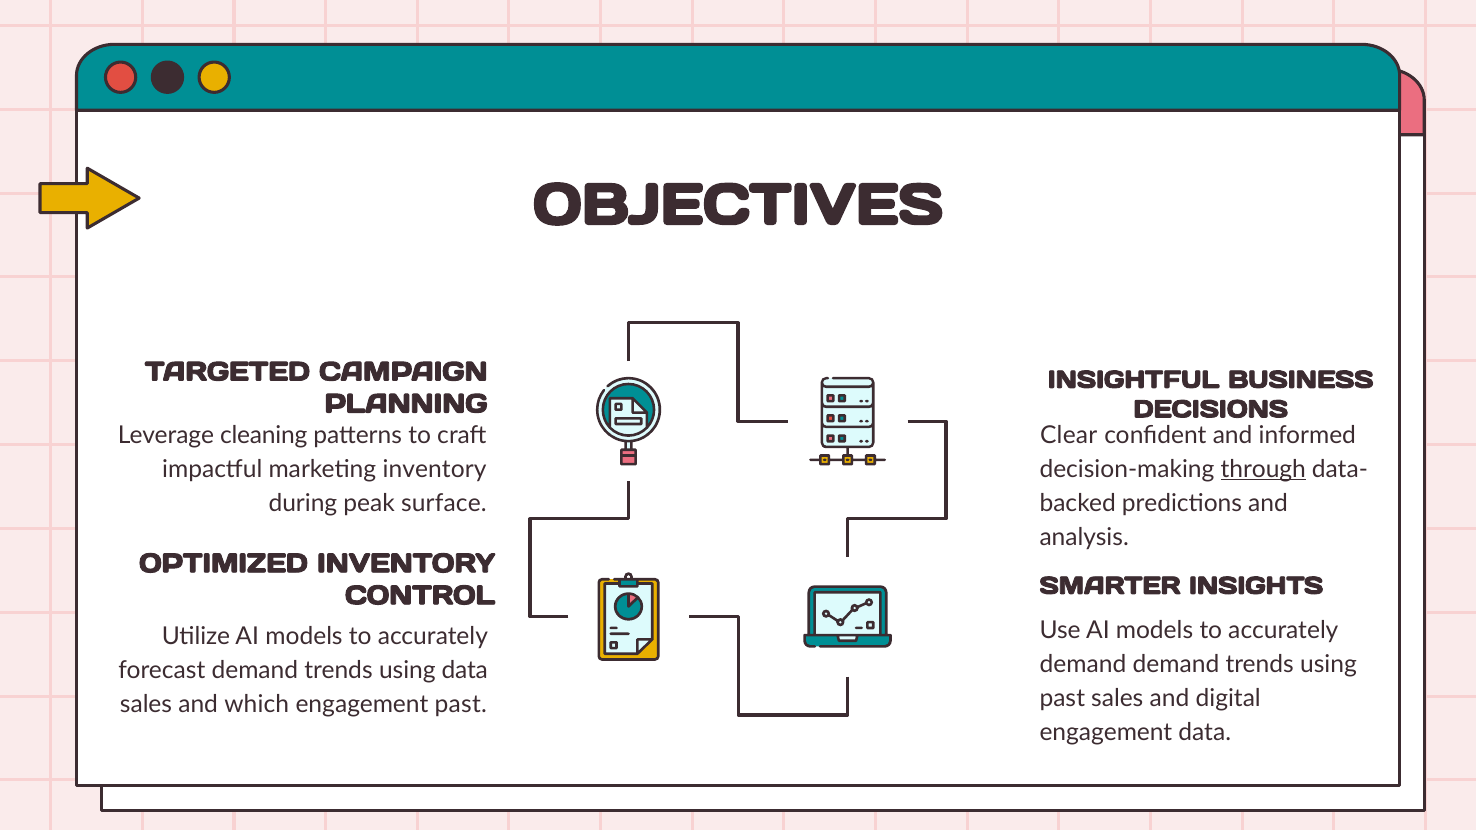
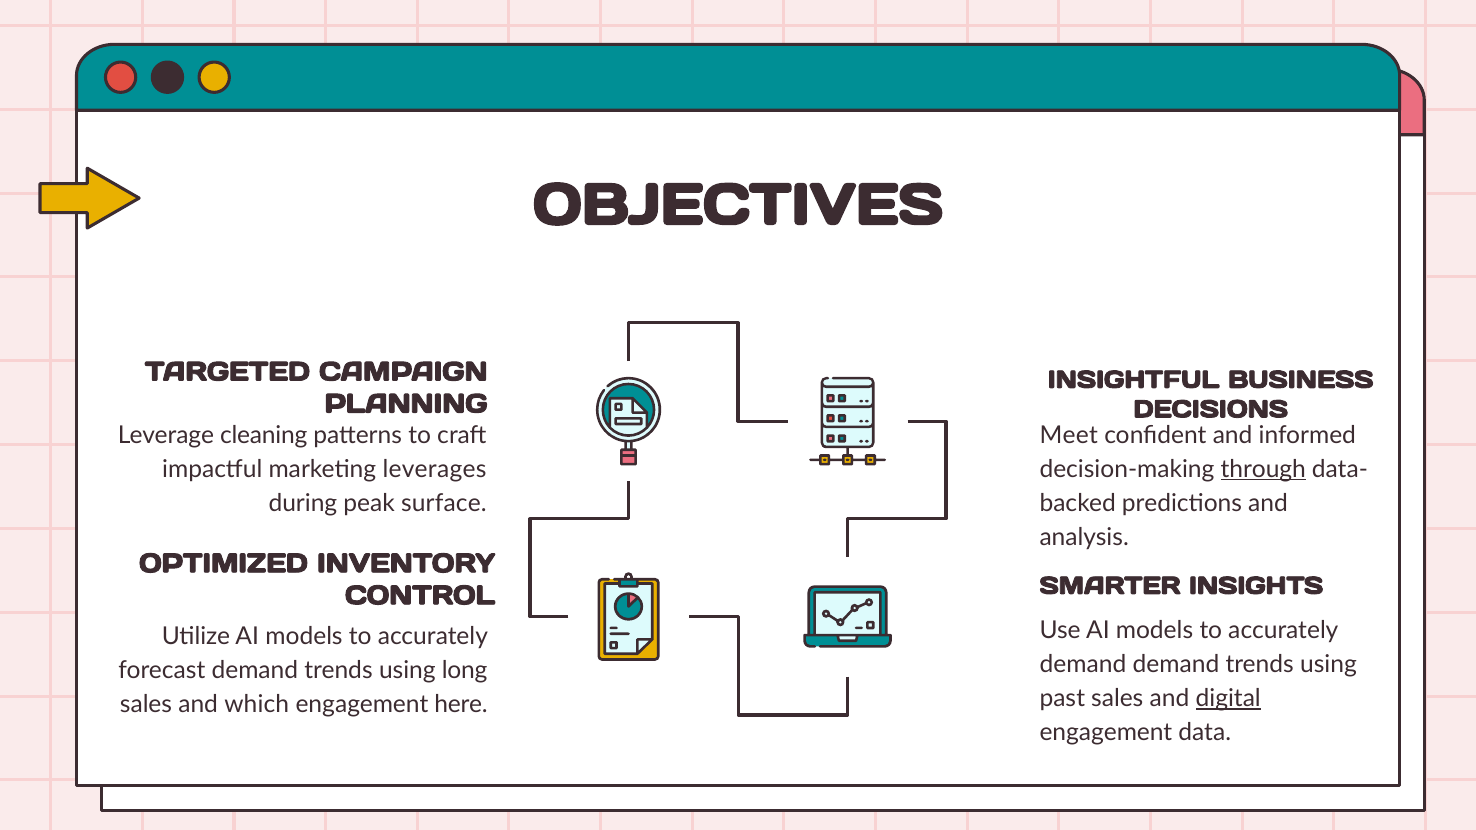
Clear: Clear -> Meet
marketing inventory: inventory -> leverages
using data: data -> long
digital underline: none -> present
engagement past: past -> here
